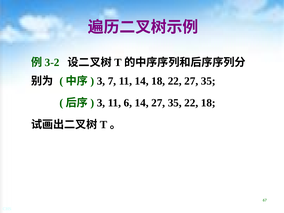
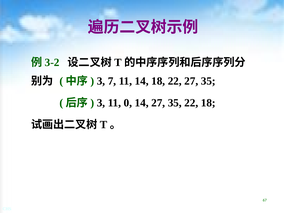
6: 6 -> 0
